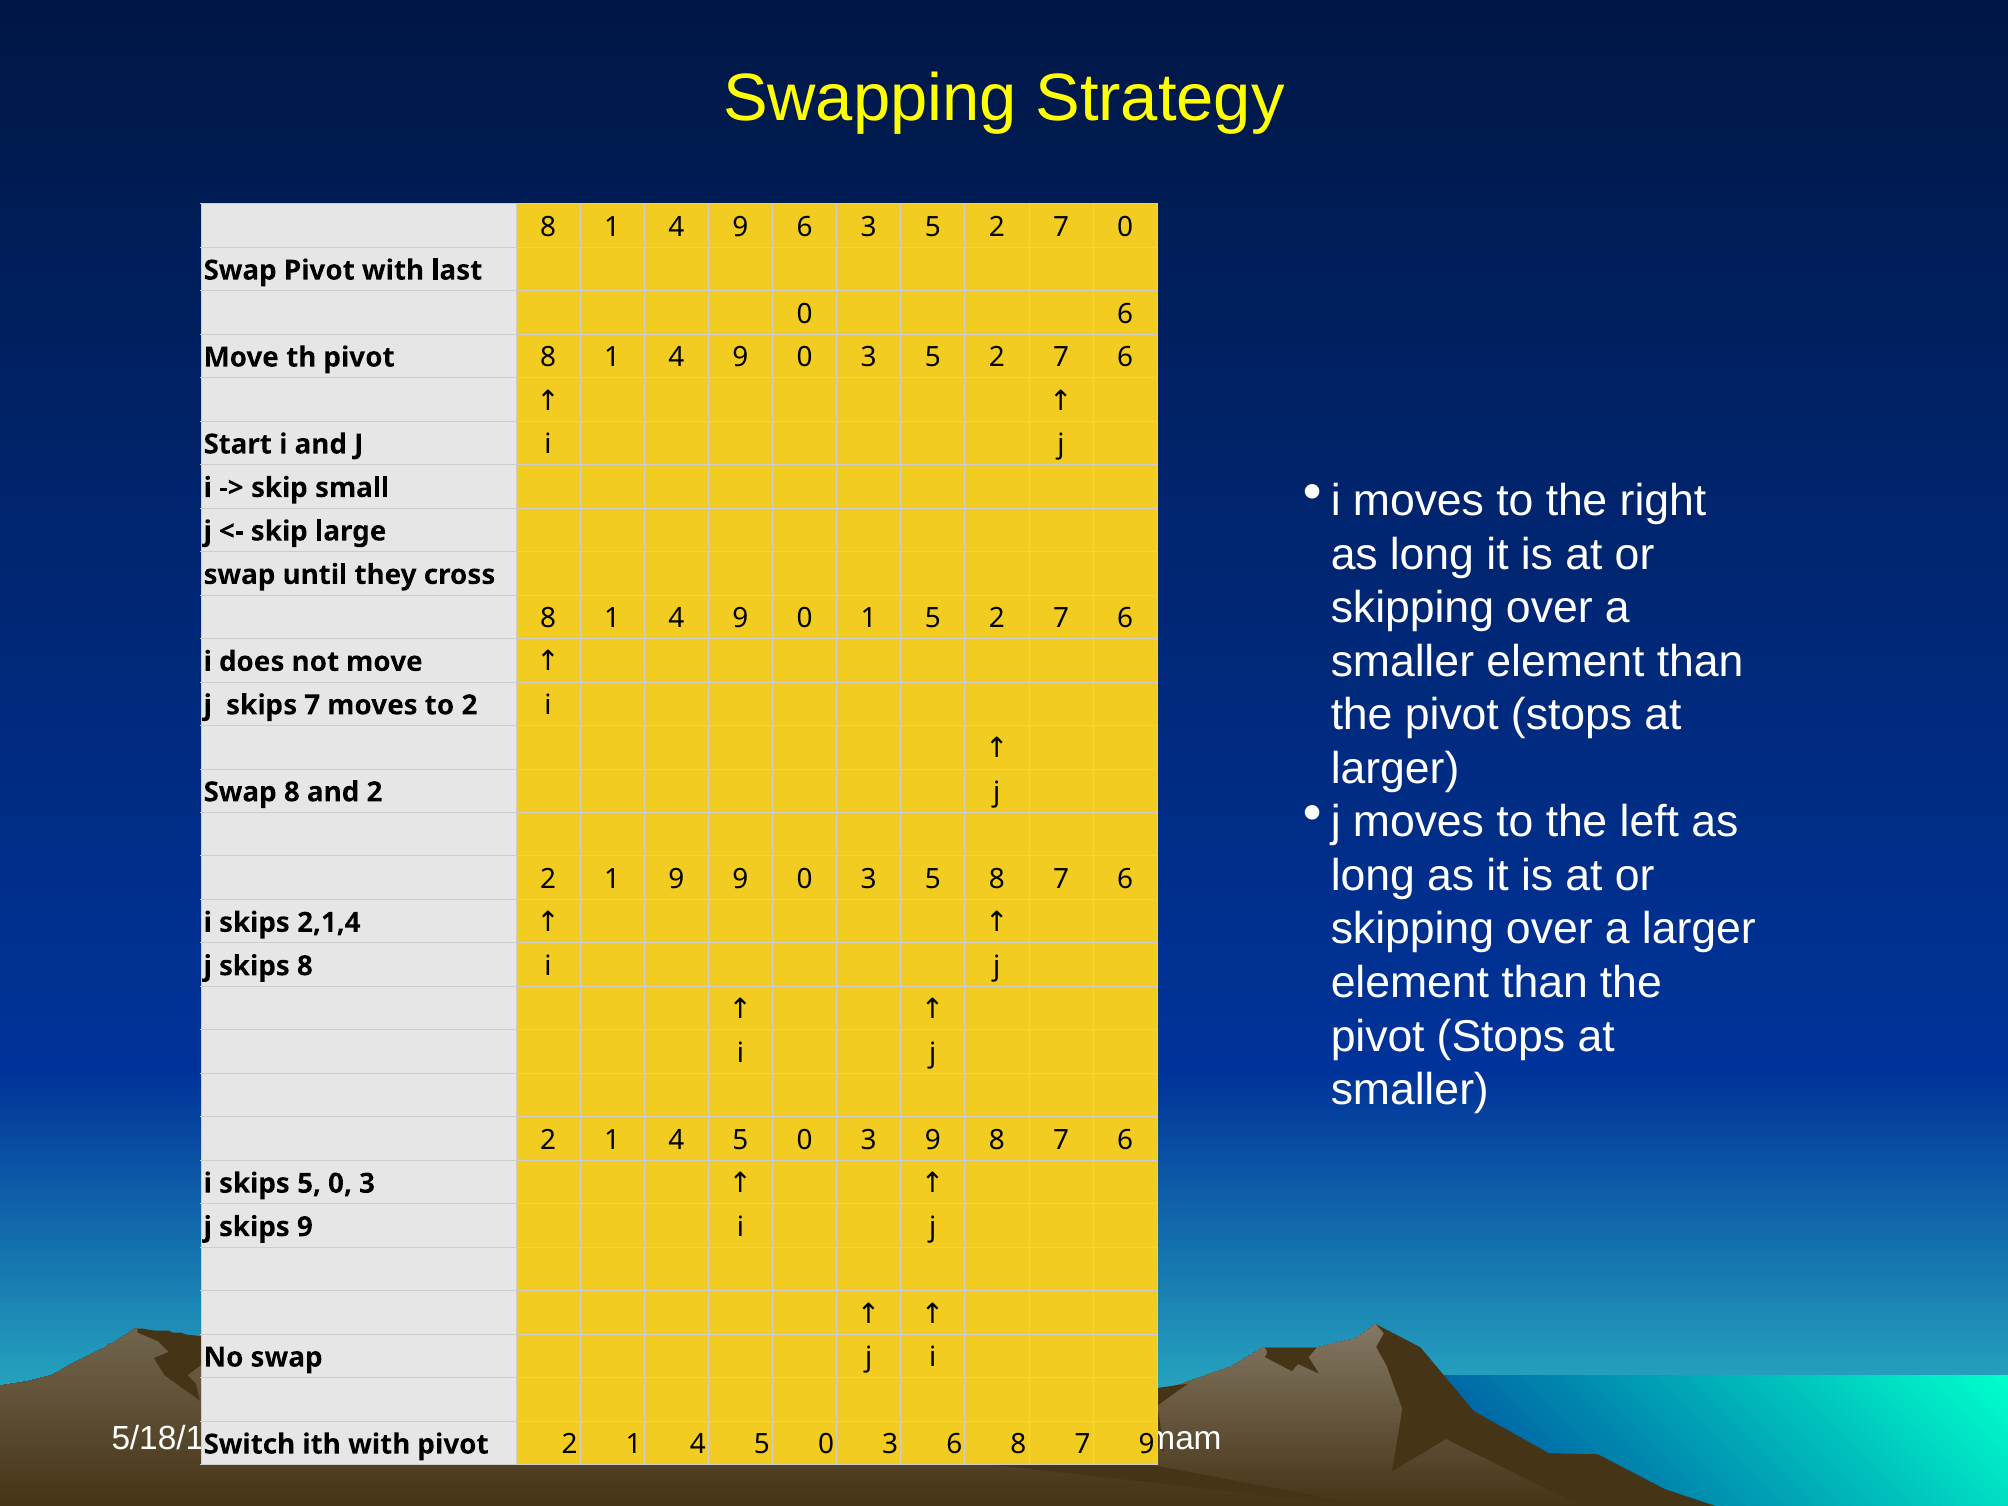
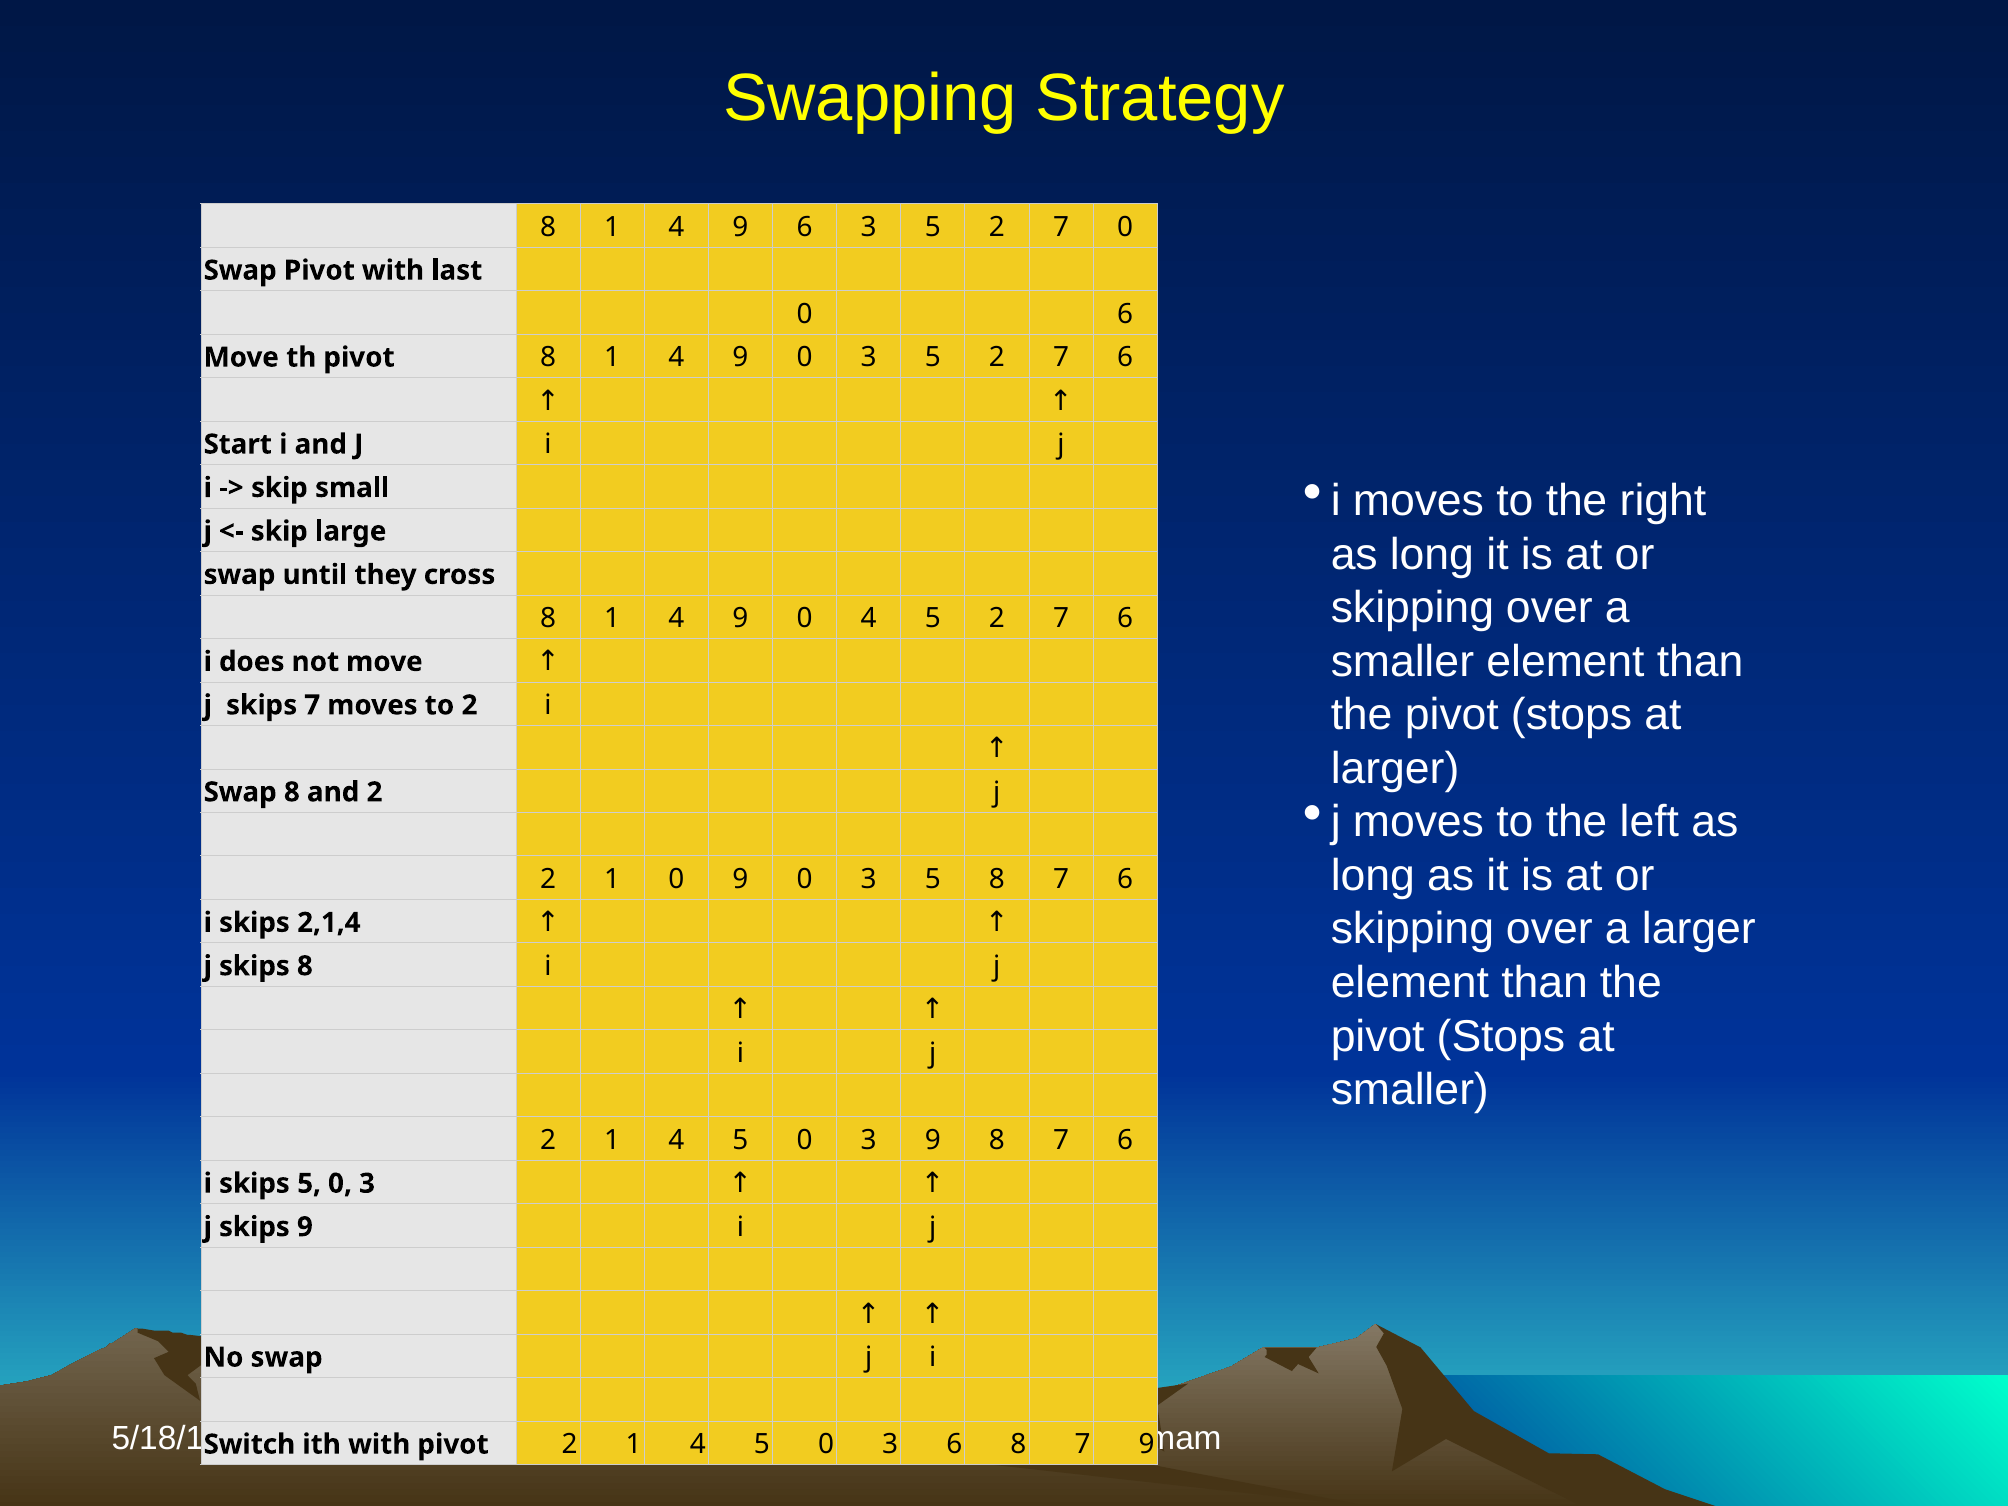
0 1: 1 -> 4
1 9: 9 -> 0
